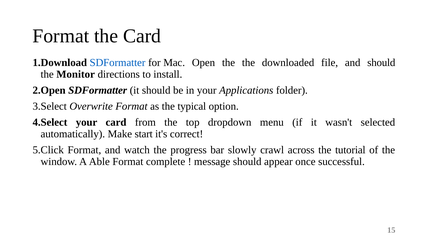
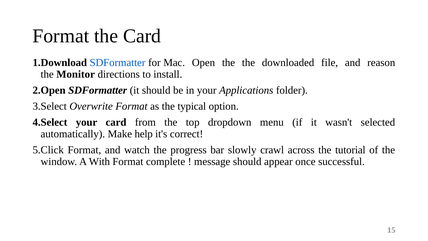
and should: should -> reason
start: start -> help
Able: Able -> With
